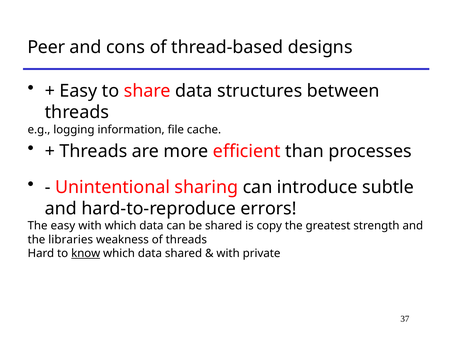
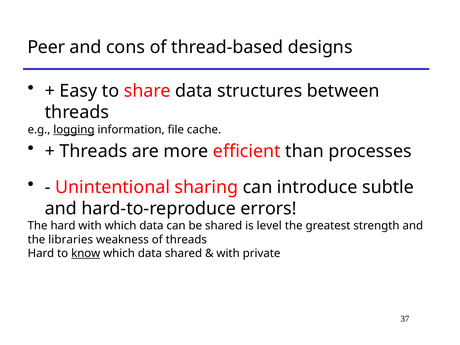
logging underline: none -> present
The easy: easy -> hard
copy: copy -> level
